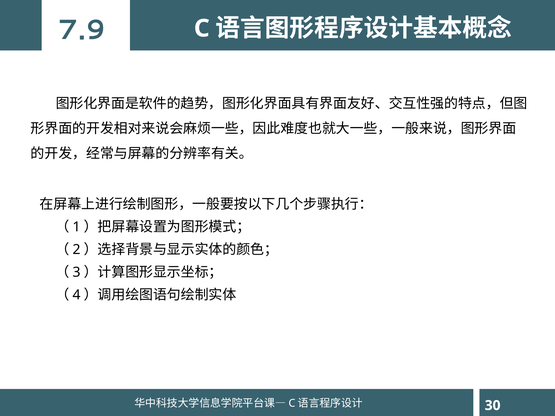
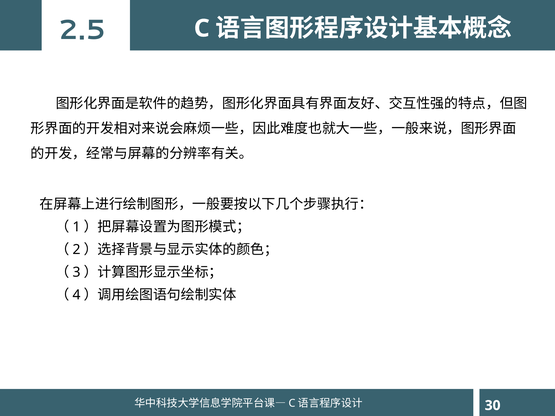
7.9: 7.9 -> 2.5
